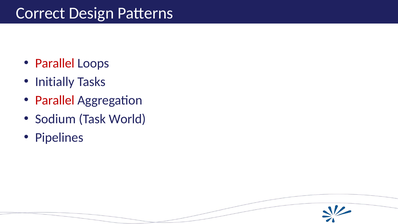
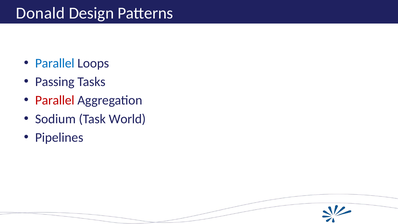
Correct: Correct -> Donald
Parallel at (55, 63) colour: red -> blue
Initially: Initially -> Passing
